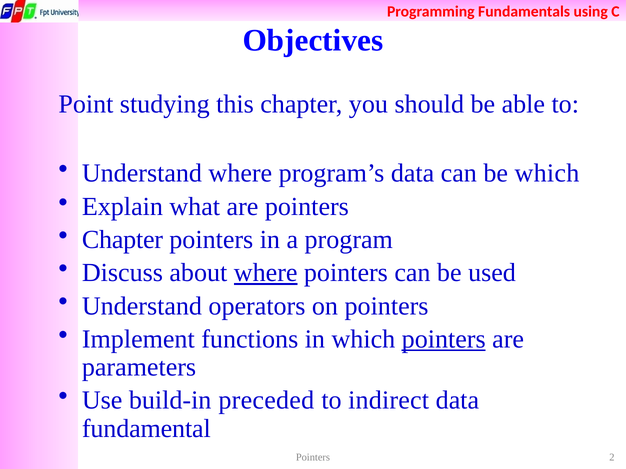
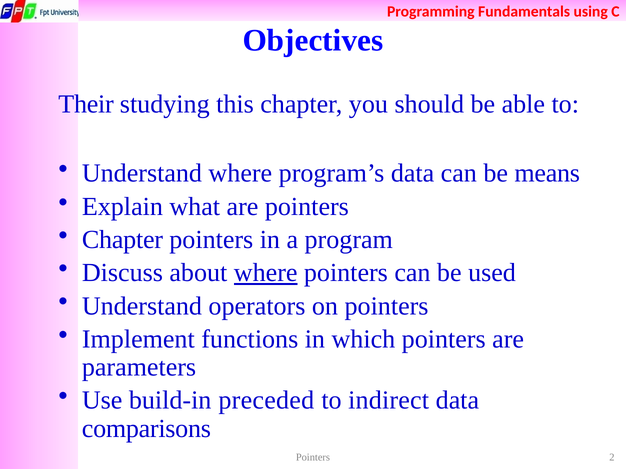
Point: Point -> Their
be which: which -> means
pointers at (444, 339) underline: present -> none
fundamental: fundamental -> comparisons
